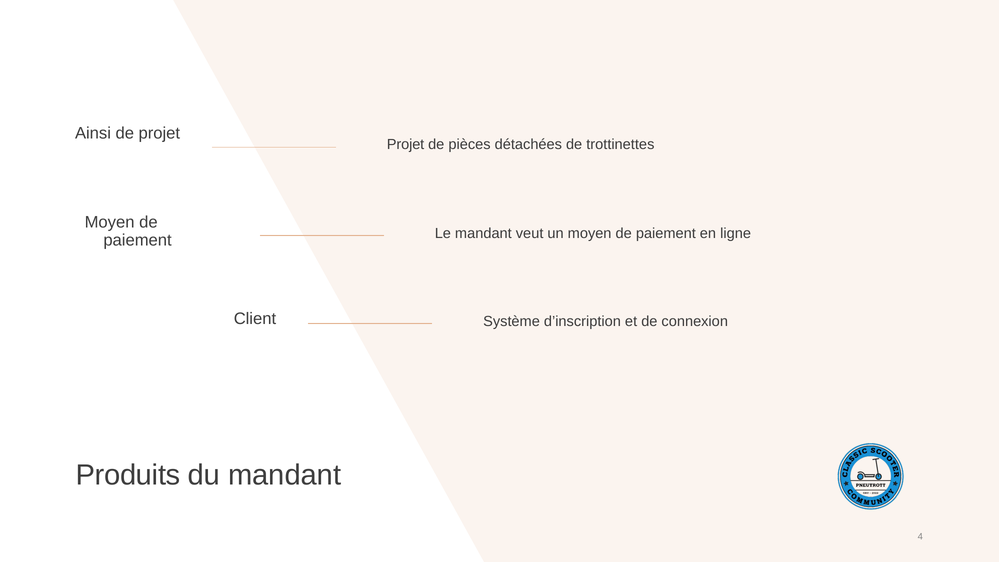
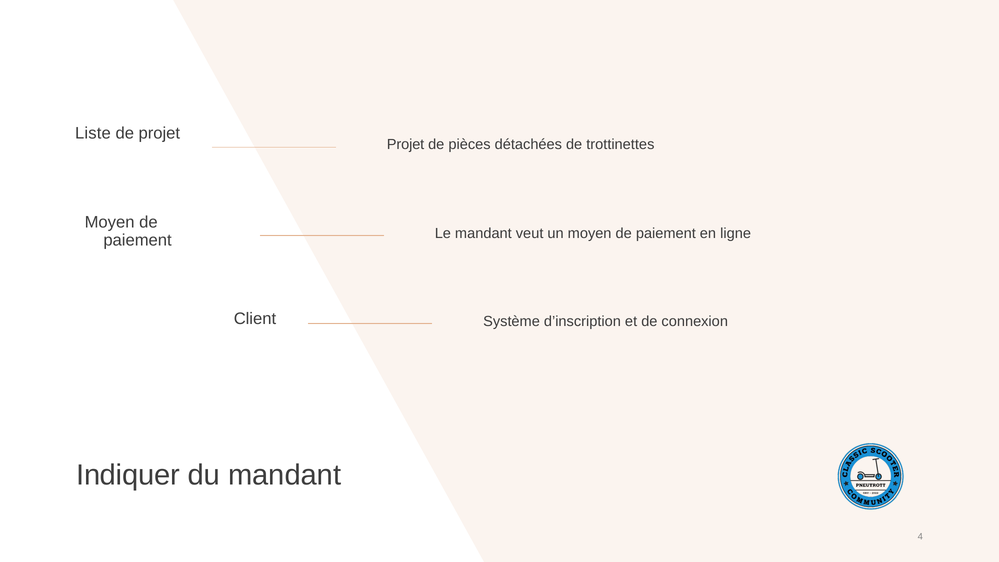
Ainsi: Ainsi -> Liste
Produits: Produits -> Indiquer
